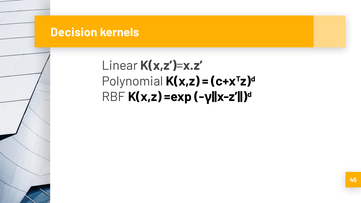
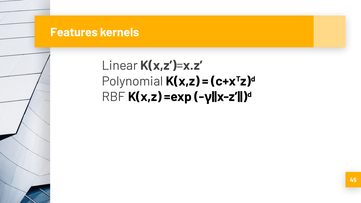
Decision: Decision -> Features
